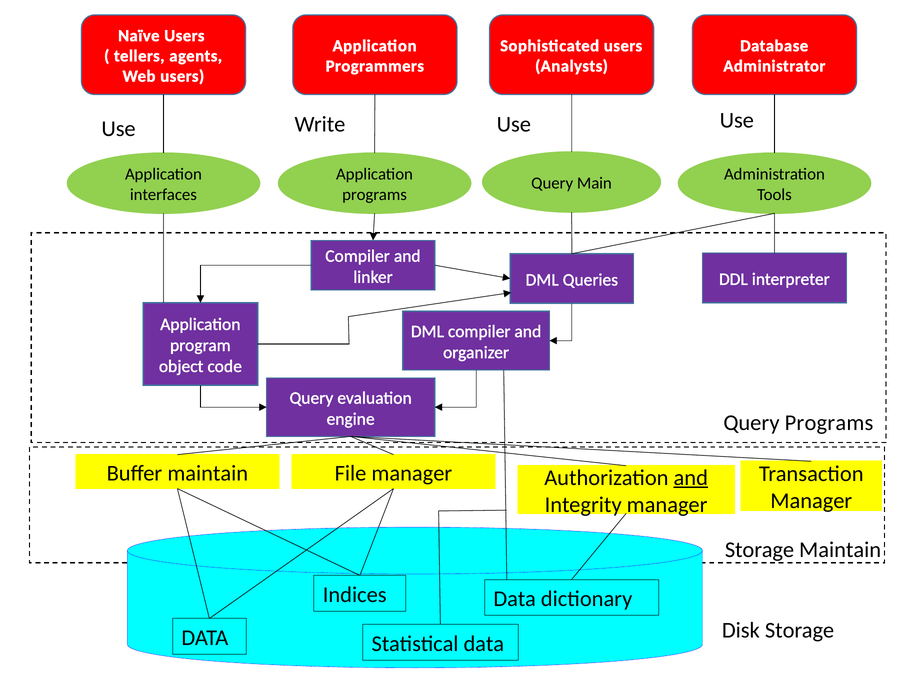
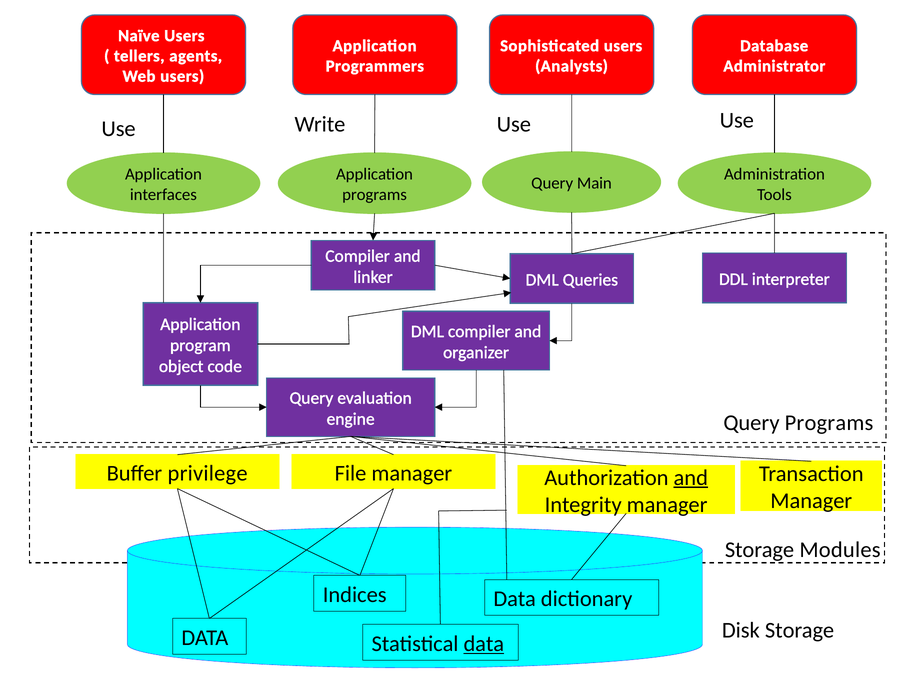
Buffer maintain: maintain -> privilege
Storage Maintain: Maintain -> Modules
data at (484, 644) underline: none -> present
